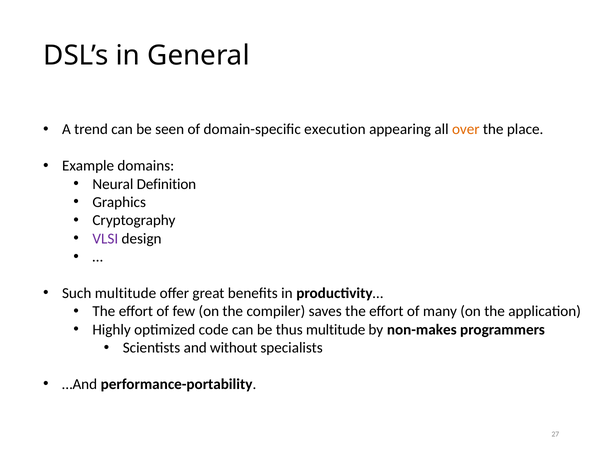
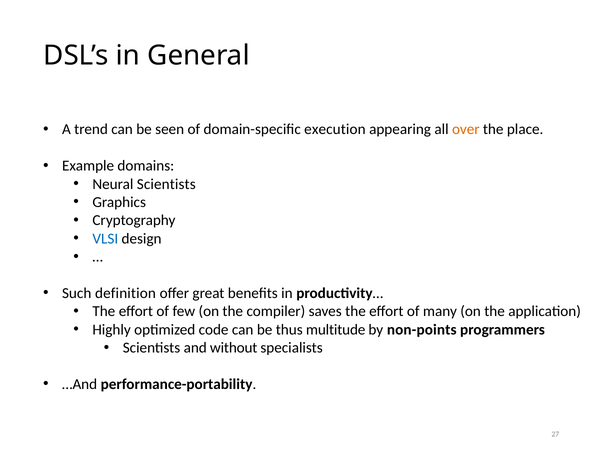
Neural Definition: Definition -> Scientists
VLSI colour: purple -> blue
Such multitude: multitude -> definition
non-makes: non-makes -> non-points
